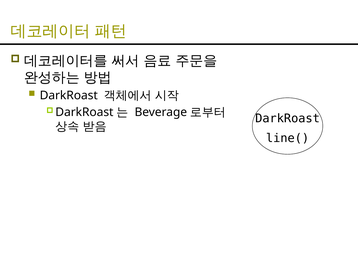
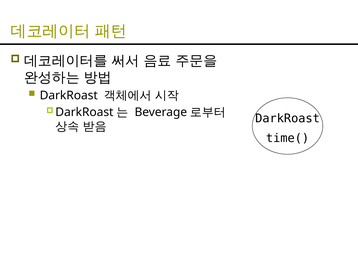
line(: line( -> time(
